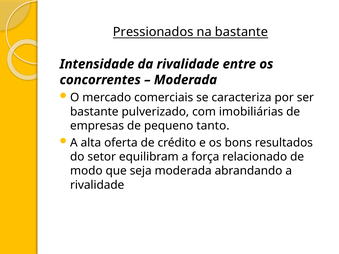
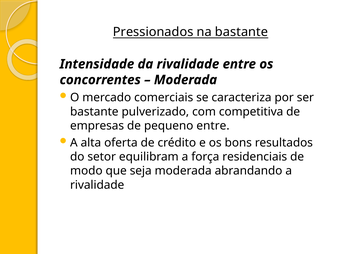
imobiliárias: imobiliárias -> competitiva
pequeno tanto: tanto -> entre
relacionado: relacionado -> residenciais
